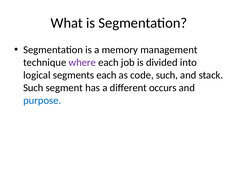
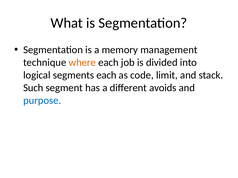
where colour: purple -> orange
code such: such -> limit
occurs: occurs -> avoids
